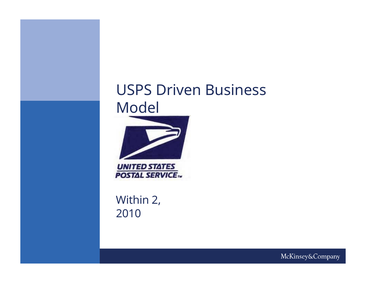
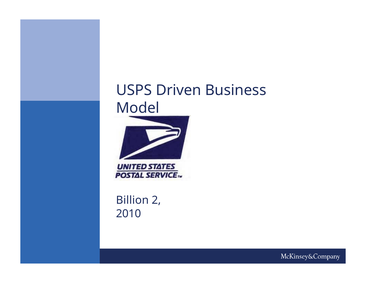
Within: Within -> Billion
